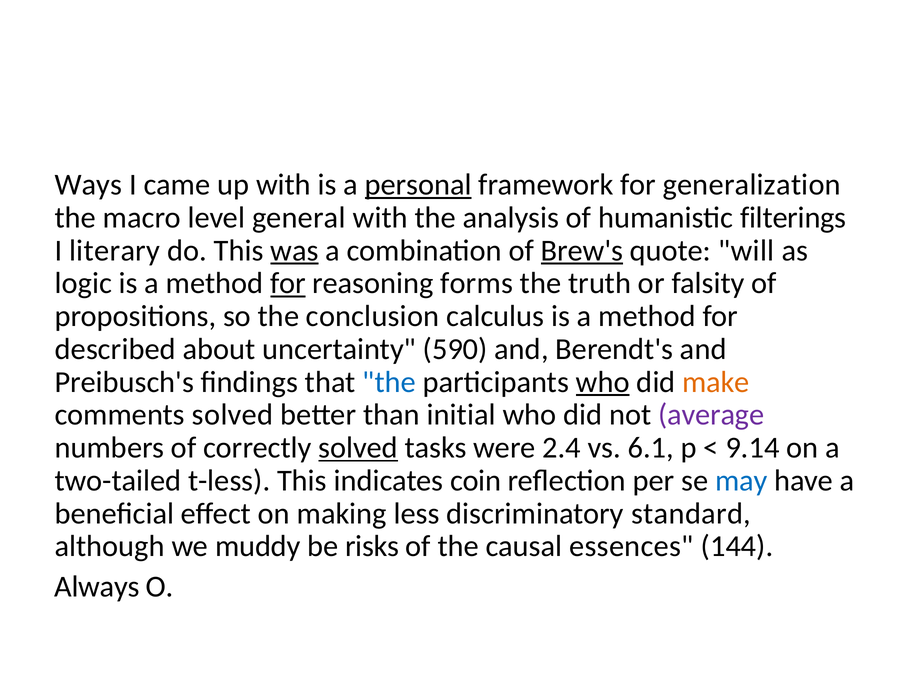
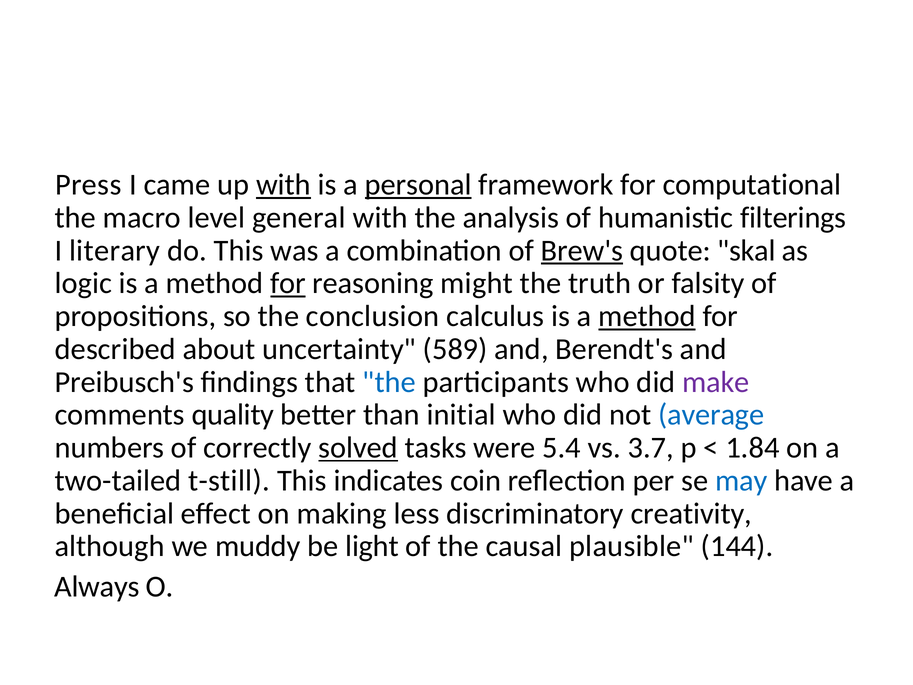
Ways: Ways -> Press
with at (283, 185) underline: none -> present
generalization: generalization -> computational
was underline: present -> none
will: will -> skal
forms: forms -> might
method at (647, 316) underline: none -> present
590: 590 -> 589
who at (603, 382) underline: present -> none
make colour: orange -> purple
comments solved: solved -> quality
average colour: purple -> blue
2.4: 2.4 -> 5.4
6.1: 6.1 -> 3.7
9.14: 9.14 -> 1.84
t-less: t-less -> t-still
standard: standard -> creativity
risks: risks -> light
essences: essences -> plausible
